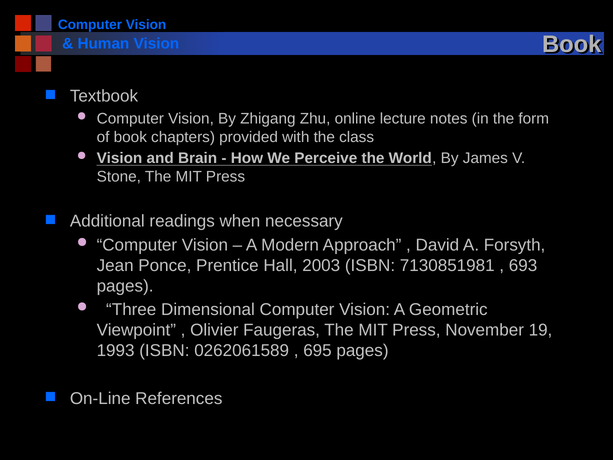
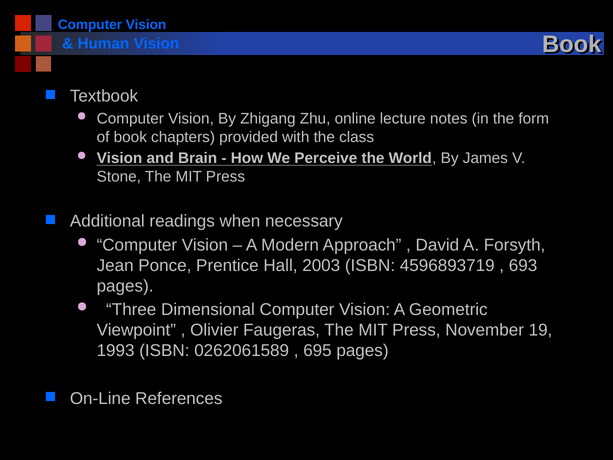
7130851981: 7130851981 -> 4596893719
